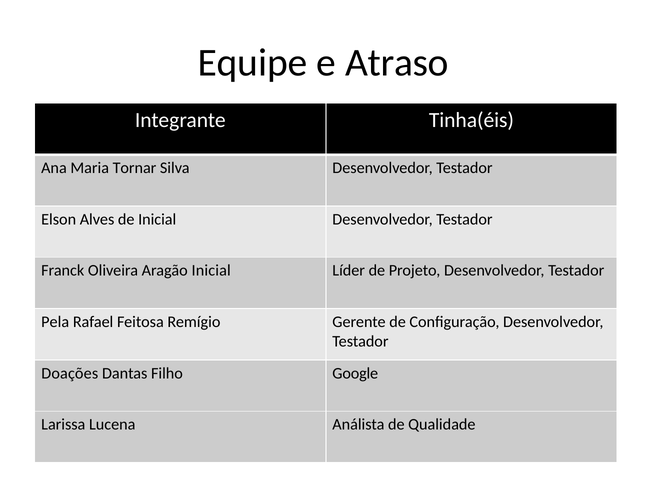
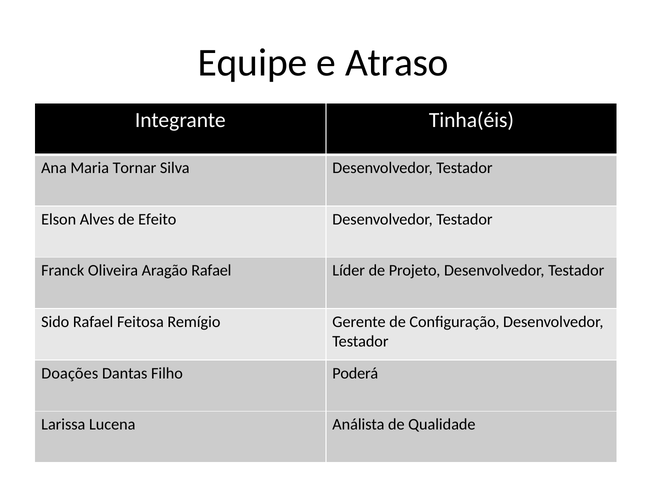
de Inicial: Inicial -> Efeito
Aragão Inicial: Inicial -> Rafael
Pela: Pela -> Sido
Google: Google -> Poderá
